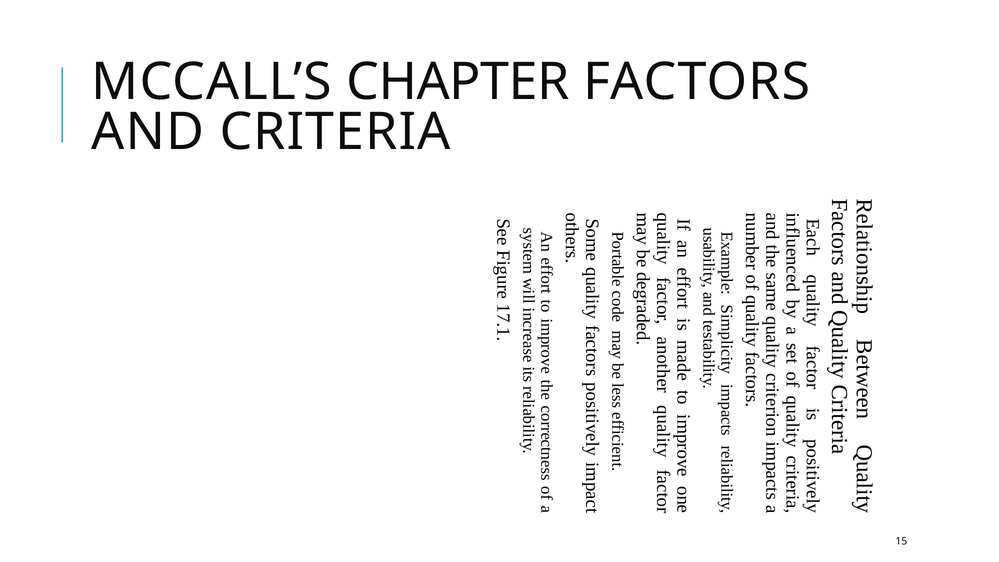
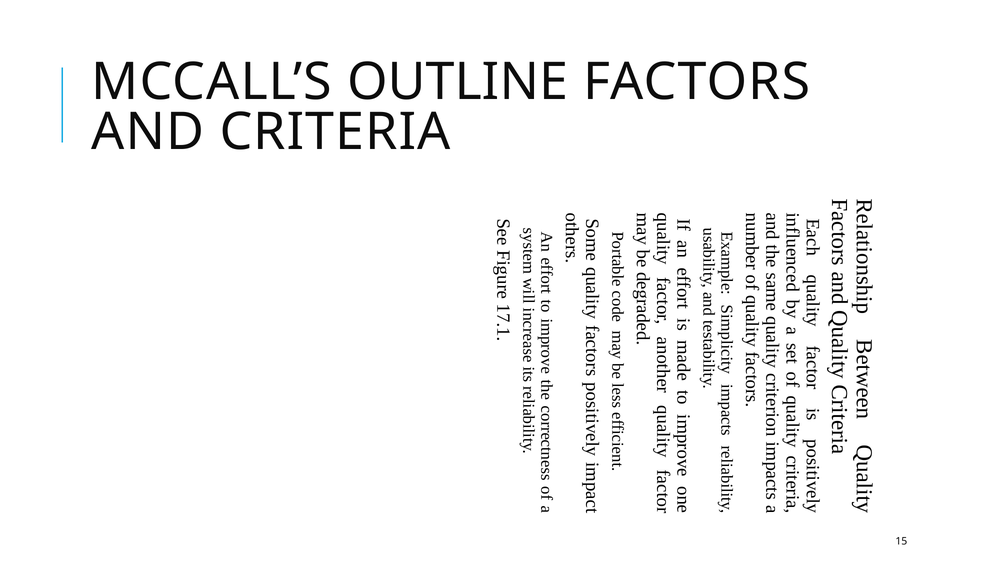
CHAPTER: CHAPTER -> OUTLINE
